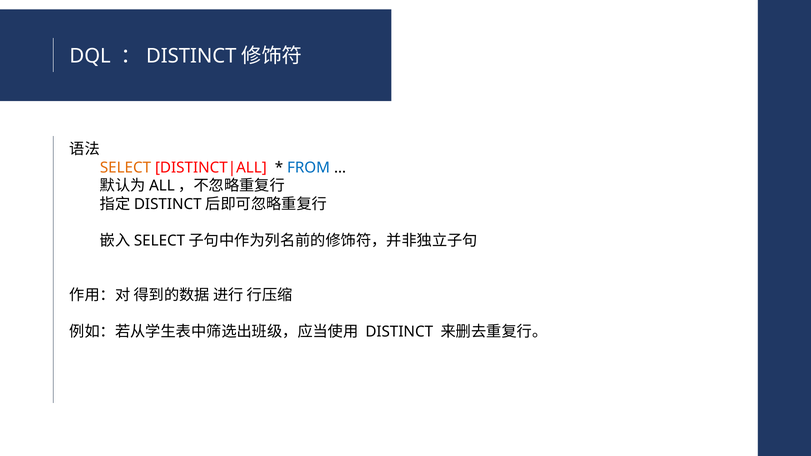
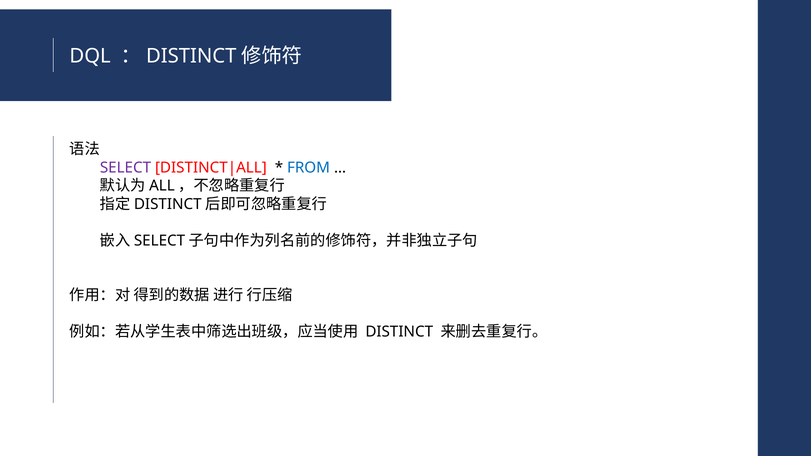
SELECT colour: orange -> purple
